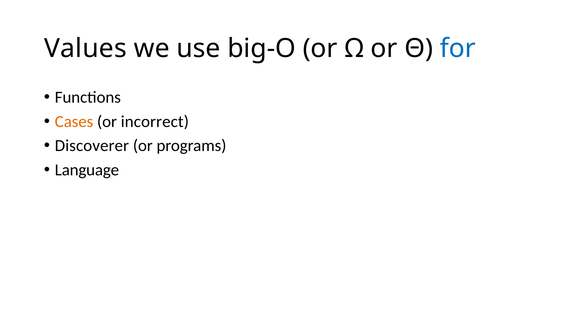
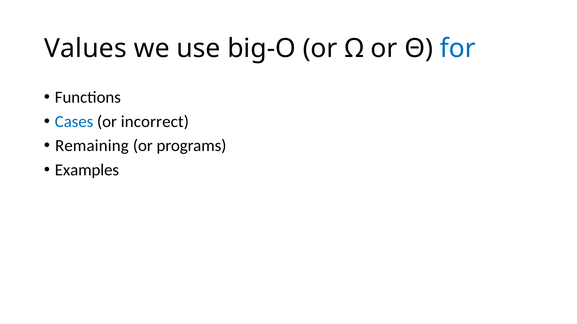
Cases colour: orange -> blue
Discoverer: Discoverer -> Remaining
Language: Language -> Examples
